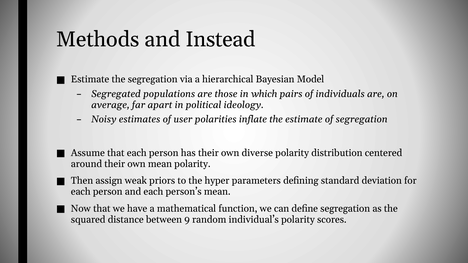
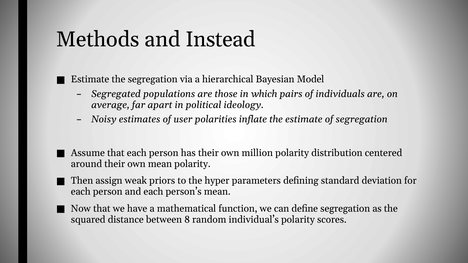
diverse: diverse -> million
9: 9 -> 8
